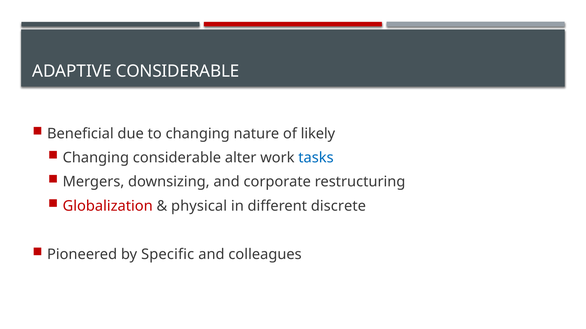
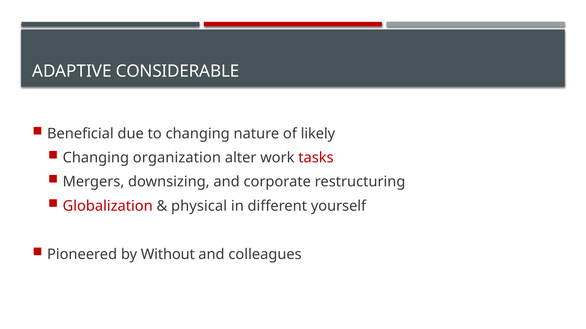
Changing considerable: considerable -> organization
tasks colour: blue -> red
discrete: discrete -> yourself
Specific: Specific -> Without
